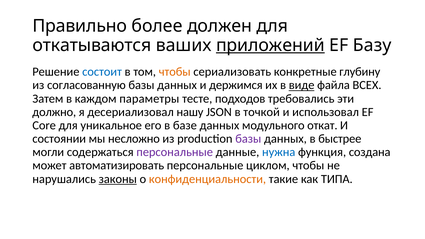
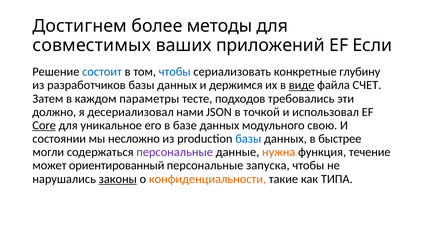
Правильно: Правильно -> Достигнем
должен: должен -> методы
откатываются: откатываются -> совместимых
приложений underline: present -> none
Базу: Базу -> Если
чтобы at (175, 72) colour: orange -> blue
согласованную: согласованную -> разработчиков
ВСЕХ: ВСЕХ -> СЧЕТ
нашу: нашу -> нами
Core underline: none -> present
откат: откат -> свою
базы at (248, 139) colour: purple -> blue
нужна colour: blue -> orange
создана: создана -> течение
автоматизировать: автоматизировать -> ориентированный
циклом: циклом -> запуска
